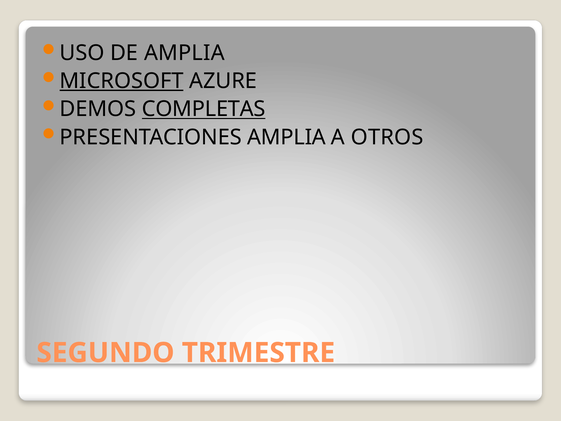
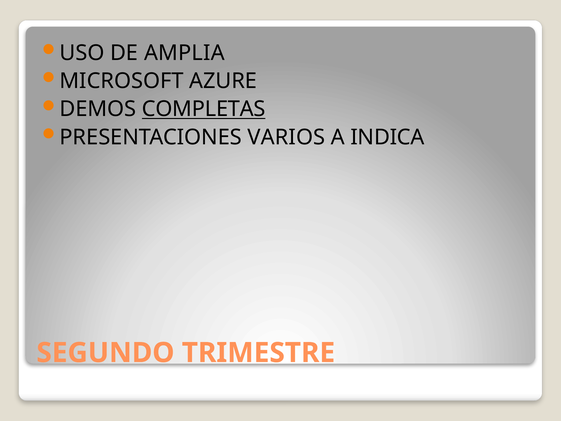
MICROSOFT underline: present -> none
PRESENTACIONES AMPLIA: AMPLIA -> VARIOS
OTROS: OTROS -> INDICA
